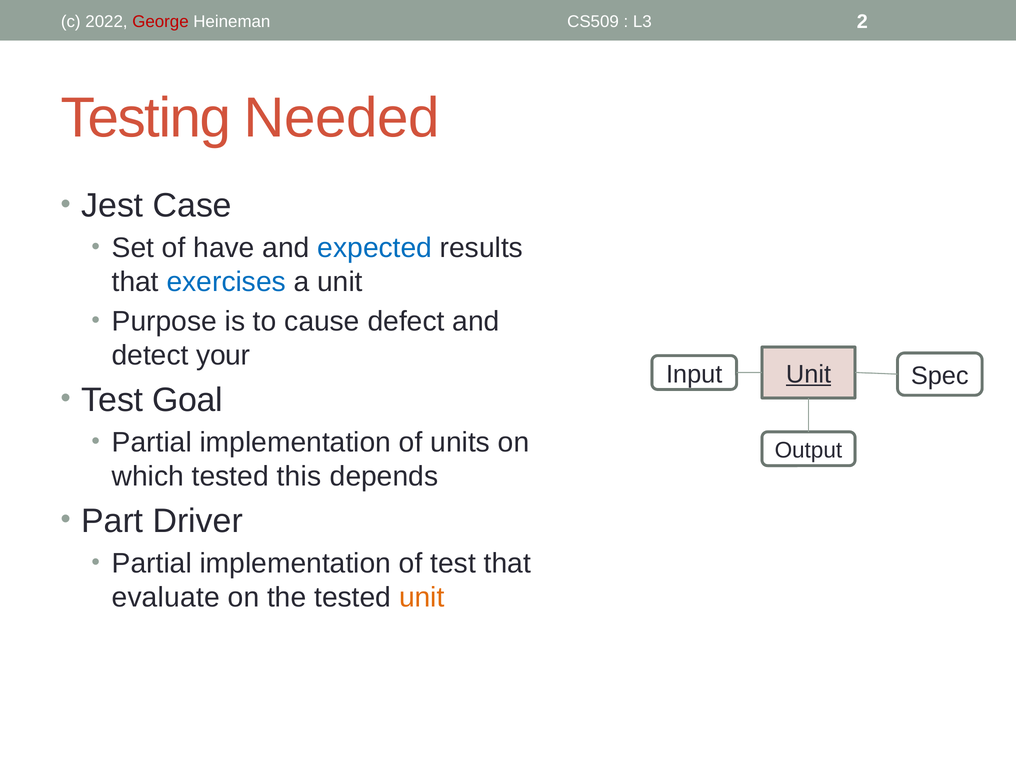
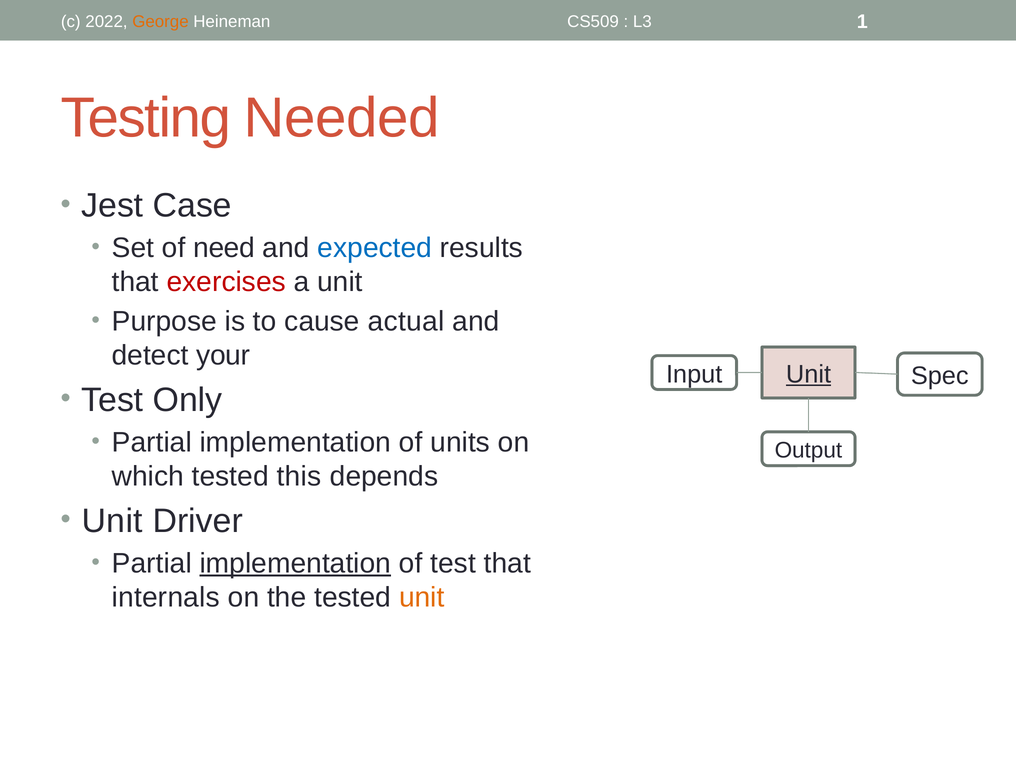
George colour: red -> orange
2: 2 -> 1
have: have -> need
exercises colour: blue -> red
defect: defect -> actual
Goal: Goal -> Only
Part at (112, 521): Part -> Unit
implementation at (295, 563) underline: none -> present
evaluate: evaluate -> internals
